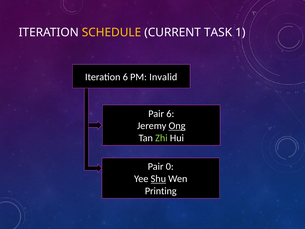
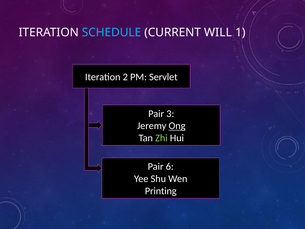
SCHEDULE colour: yellow -> light blue
TASK: TASK -> WILL
Iteration 6: 6 -> 2
Invalid: Invalid -> Servlet
Pair 6: 6 -> 3
0: 0 -> 6
Shu underline: present -> none
